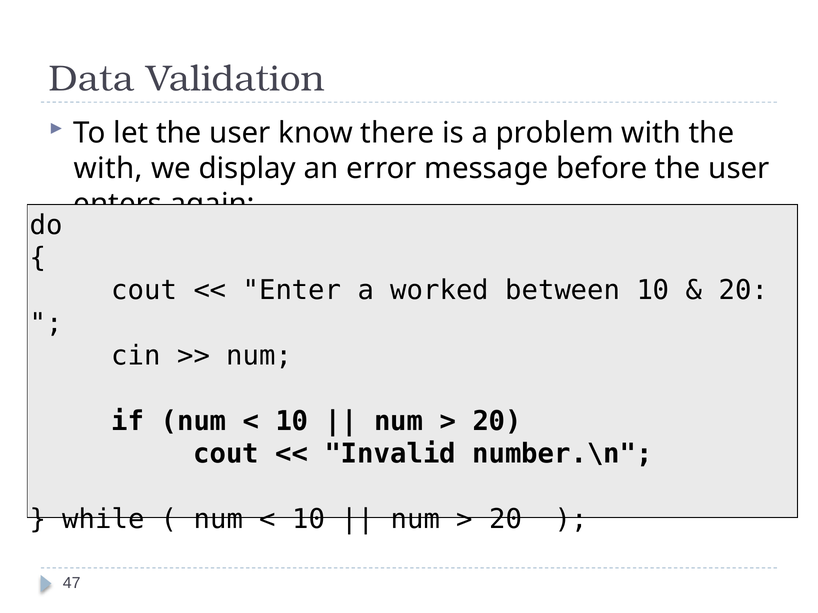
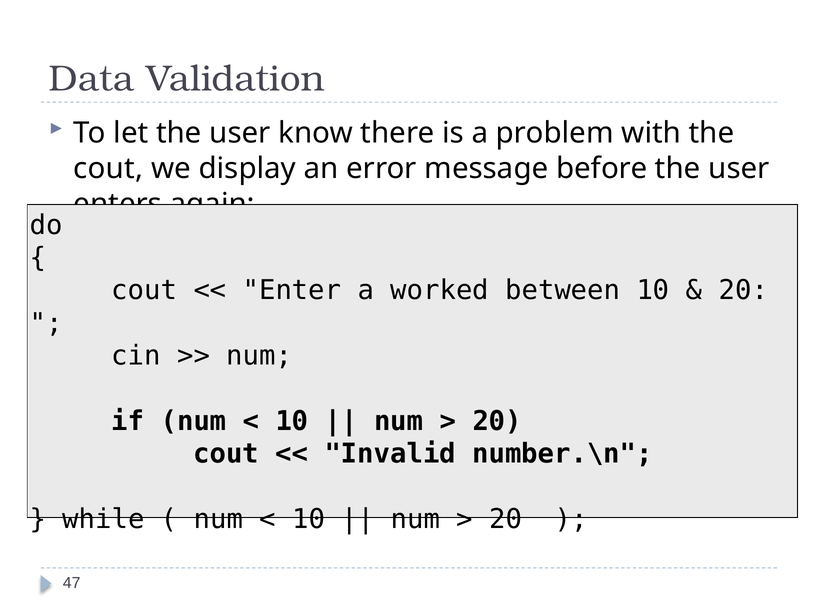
with at (108, 168): with -> cout
